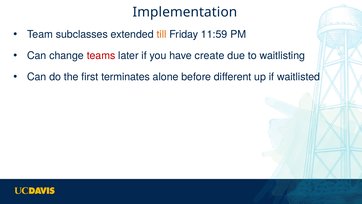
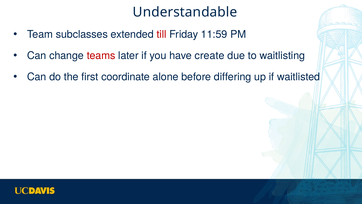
Implementation: Implementation -> Understandable
till colour: orange -> red
terminates: terminates -> coordinate
different: different -> differing
